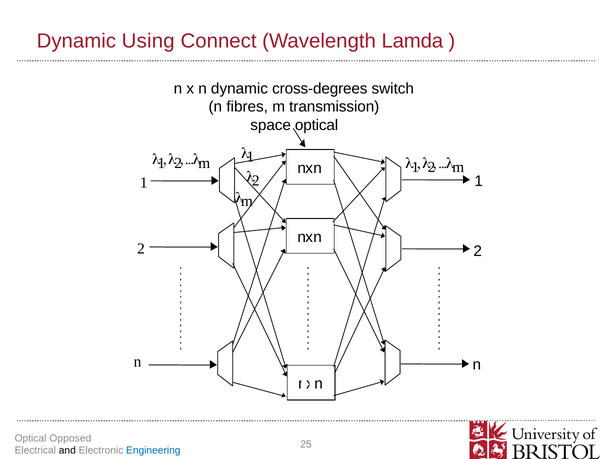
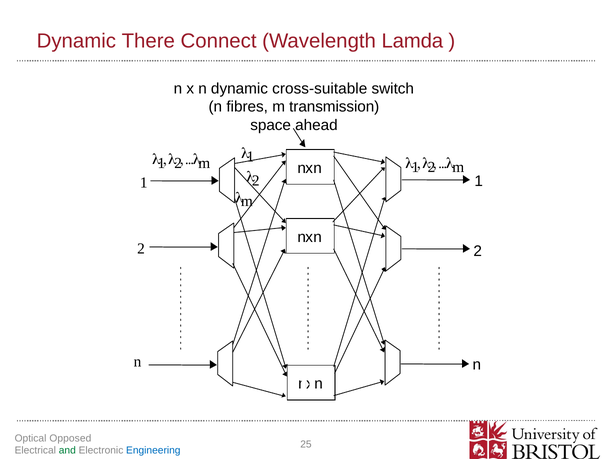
Using: Using -> There
cross-degrees: cross-degrees -> cross-suitable
space optical: optical -> ahead
and colour: black -> green
